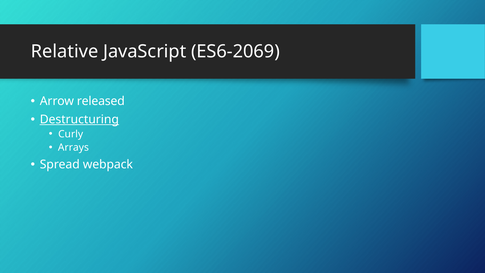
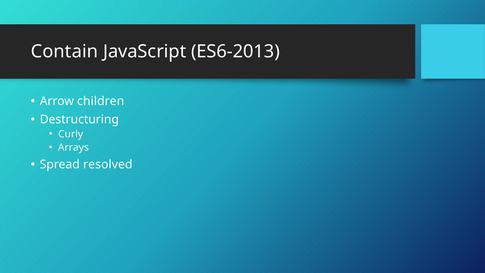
Relative: Relative -> Contain
ES6-2069: ES6-2069 -> ES6-2013
released: released -> children
Destructuring underline: present -> none
webpack: webpack -> resolved
